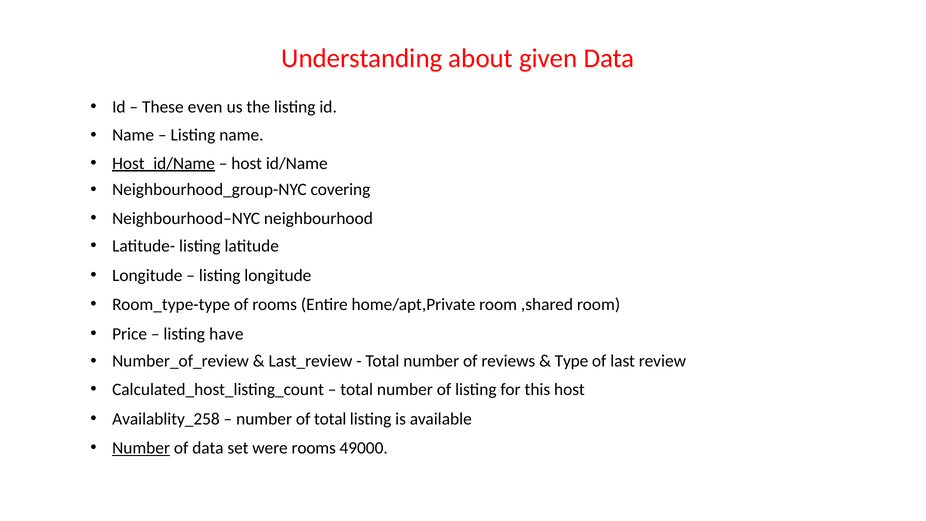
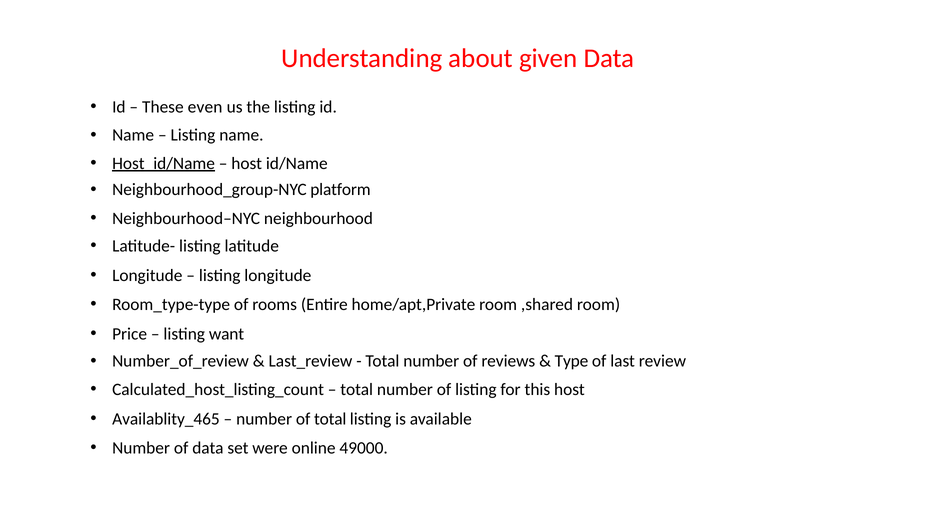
covering: covering -> platform
have: have -> want
Availablity_258: Availablity_258 -> Availablity_465
Number at (141, 448) underline: present -> none
were rooms: rooms -> online
